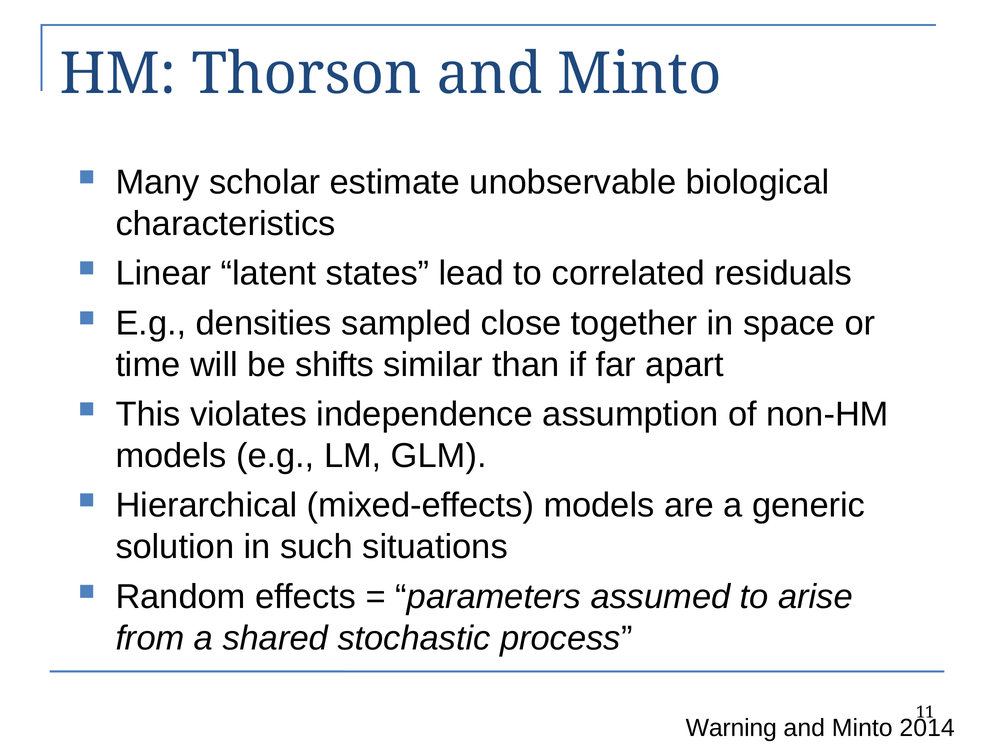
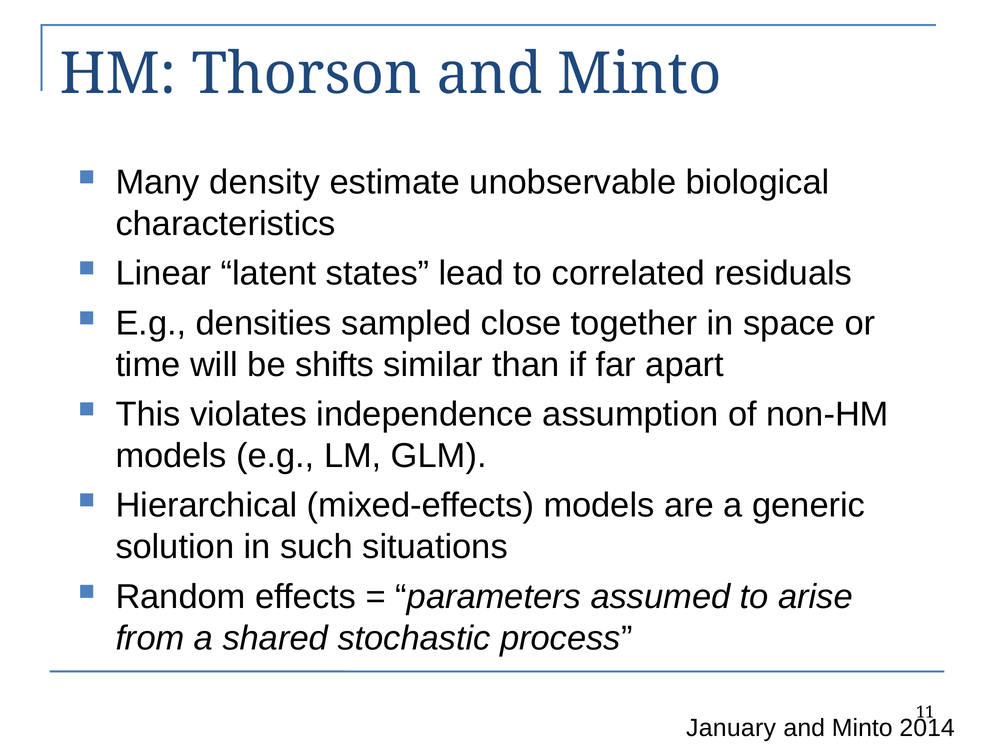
scholar: scholar -> density
Warning: Warning -> January
